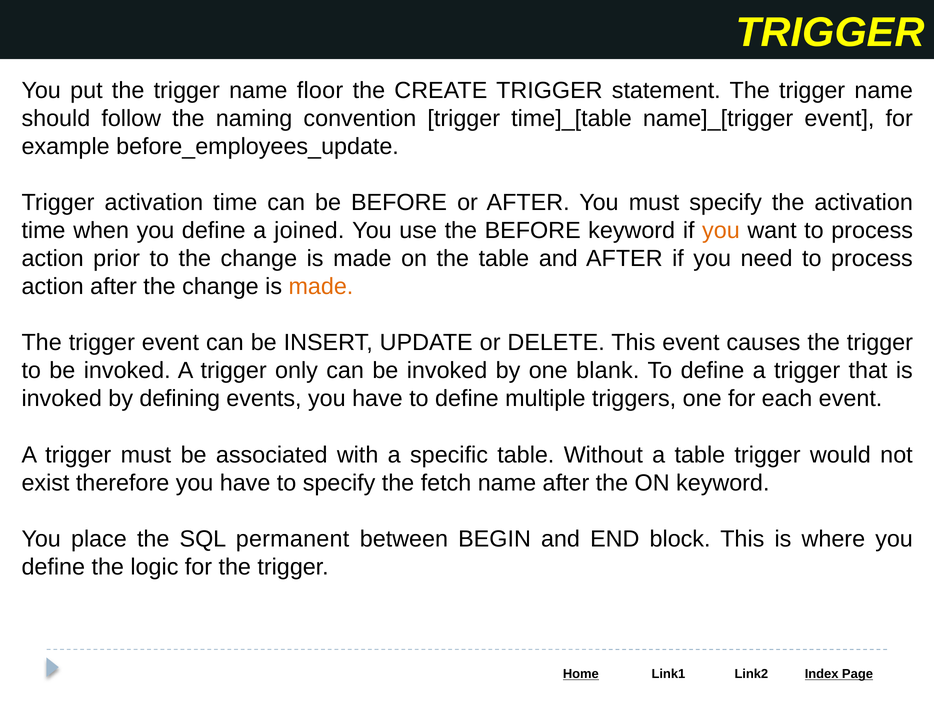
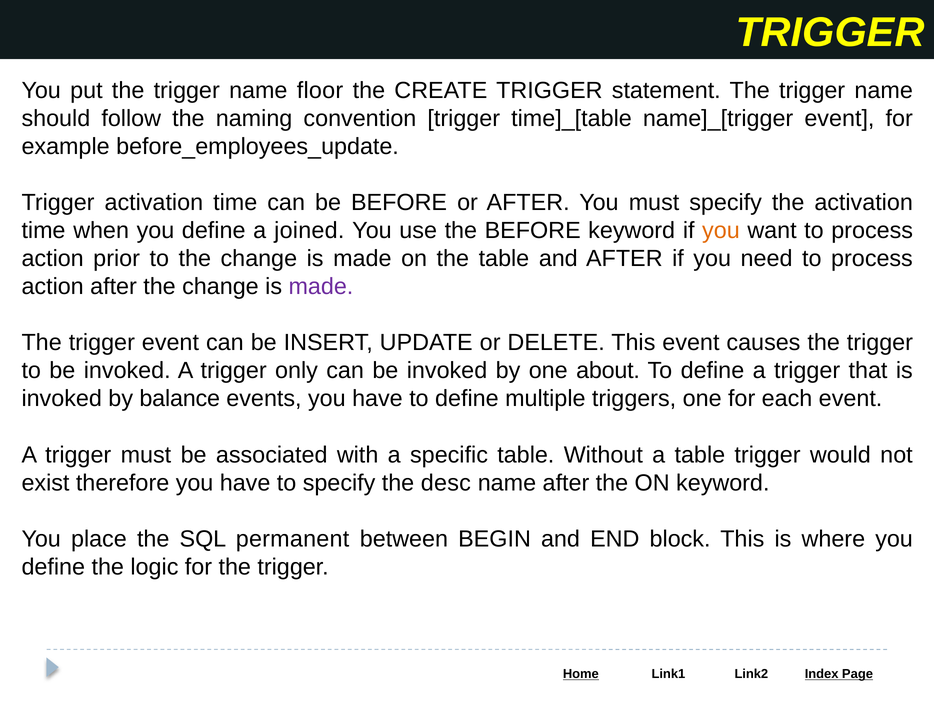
made at (321, 286) colour: orange -> purple
blank: blank -> about
defining: defining -> balance
fetch: fetch -> desc
